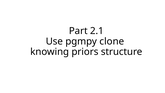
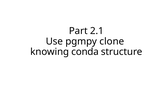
priors: priors -> conda
